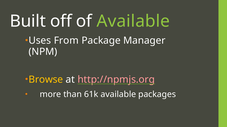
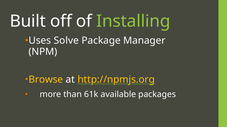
of Available: Available -> Installing
From: From -> Solve
http://npmjs.org colour: pink -> yellow
